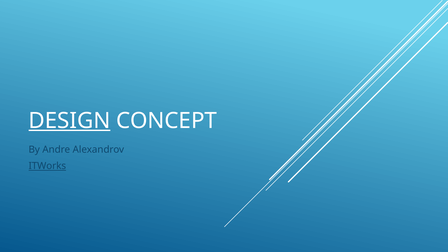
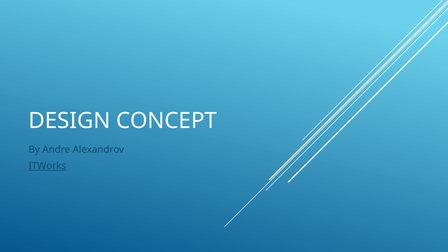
DESIGN underline: present -> none
